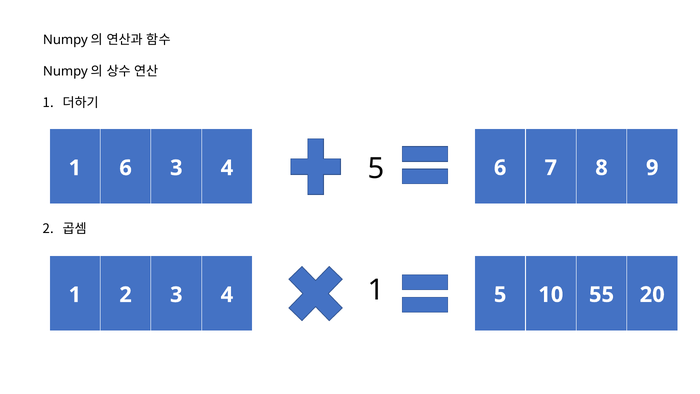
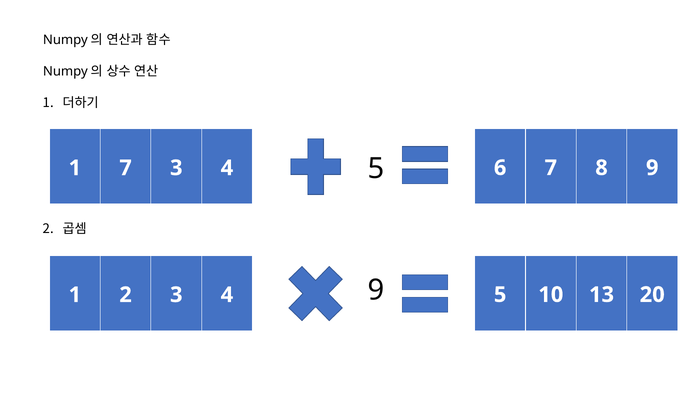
6 at (126, 168): 6 -> 7
55: 55 -> 13
4 1: 1 -> 9
